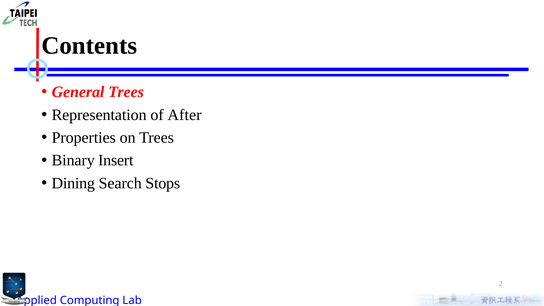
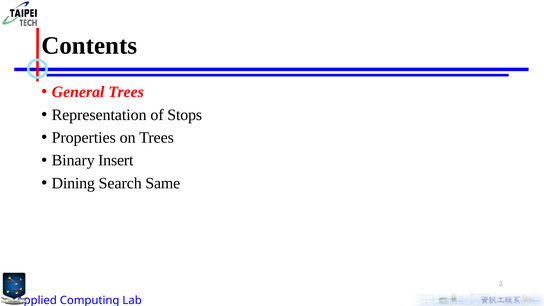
After: After -> Stops
Stops: Stops -> Same
